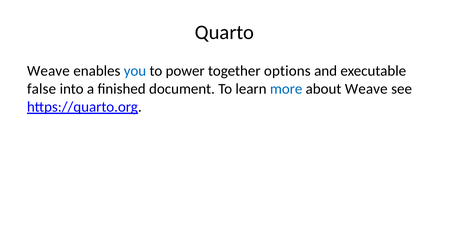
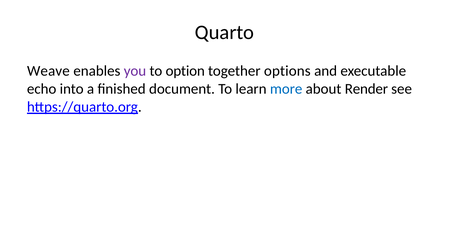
you colour: blue -> purple
power: power -> option
false: false -> echo
about Weave: Weave -> Render
